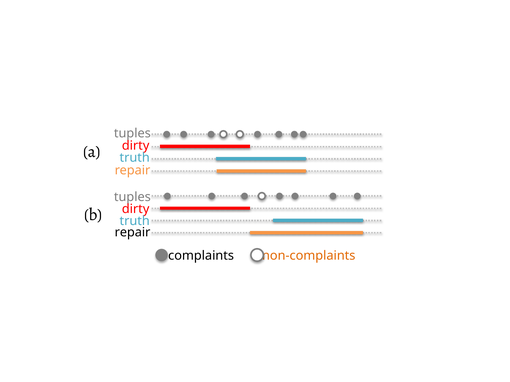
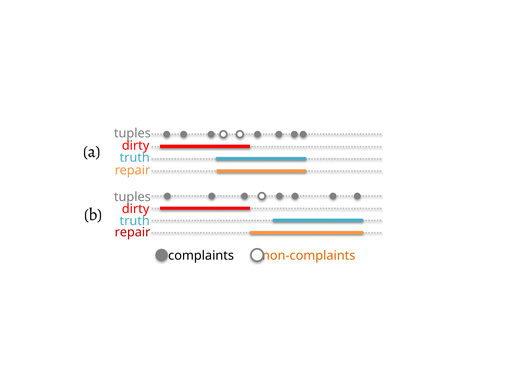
repair at (133, 233) colour: black -> red
